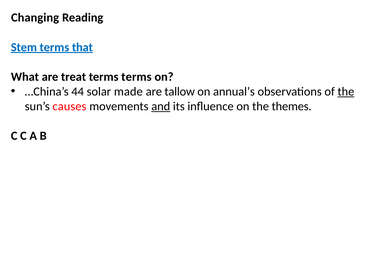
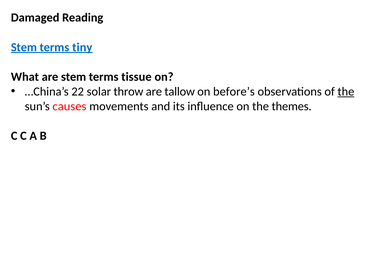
Changing: Changing -> Damaged
that: that -> tiny
are treat: treat -> stem
terms terms: terms -> tissue
44: 44 -> 22
made: made -> throw
annual’s: annual’s -> before’s
and underline: present -> none
